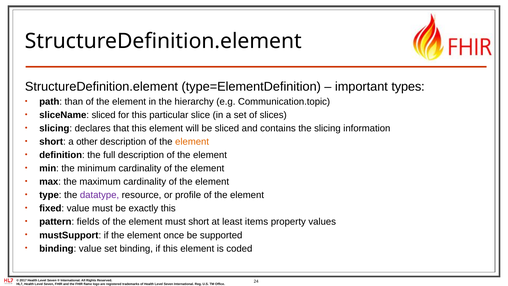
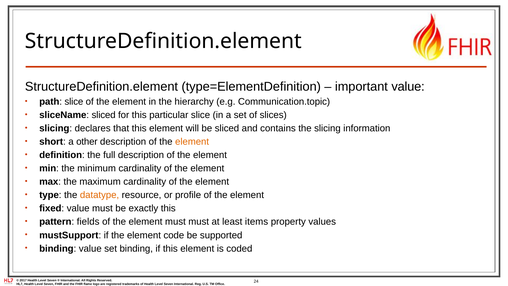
important types: types -> value
path than: than -> slice
datatype colour: purple -> orange
must short: short -> must
once: once -> code
